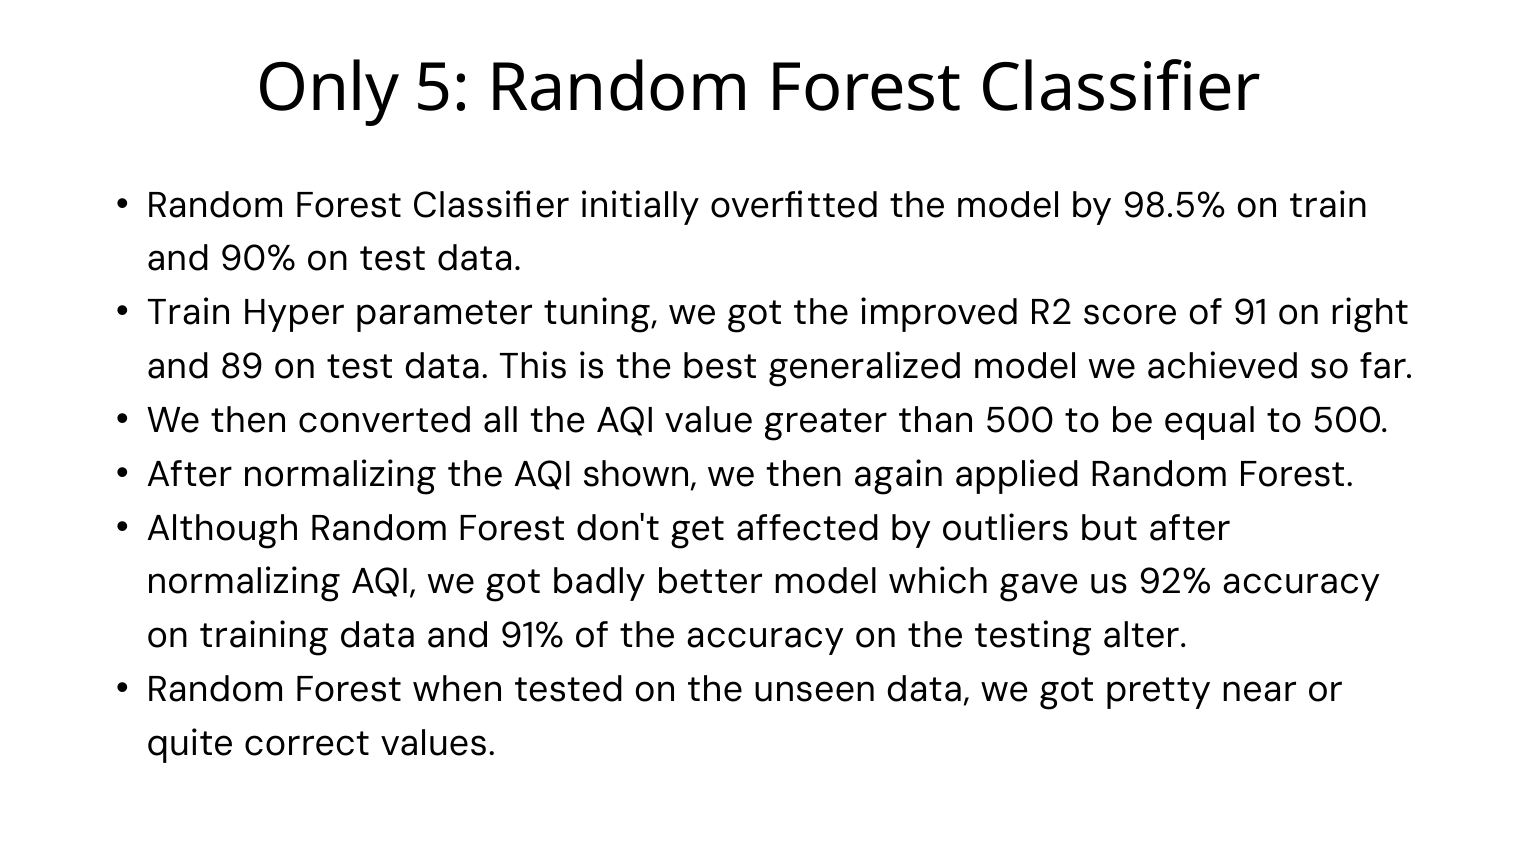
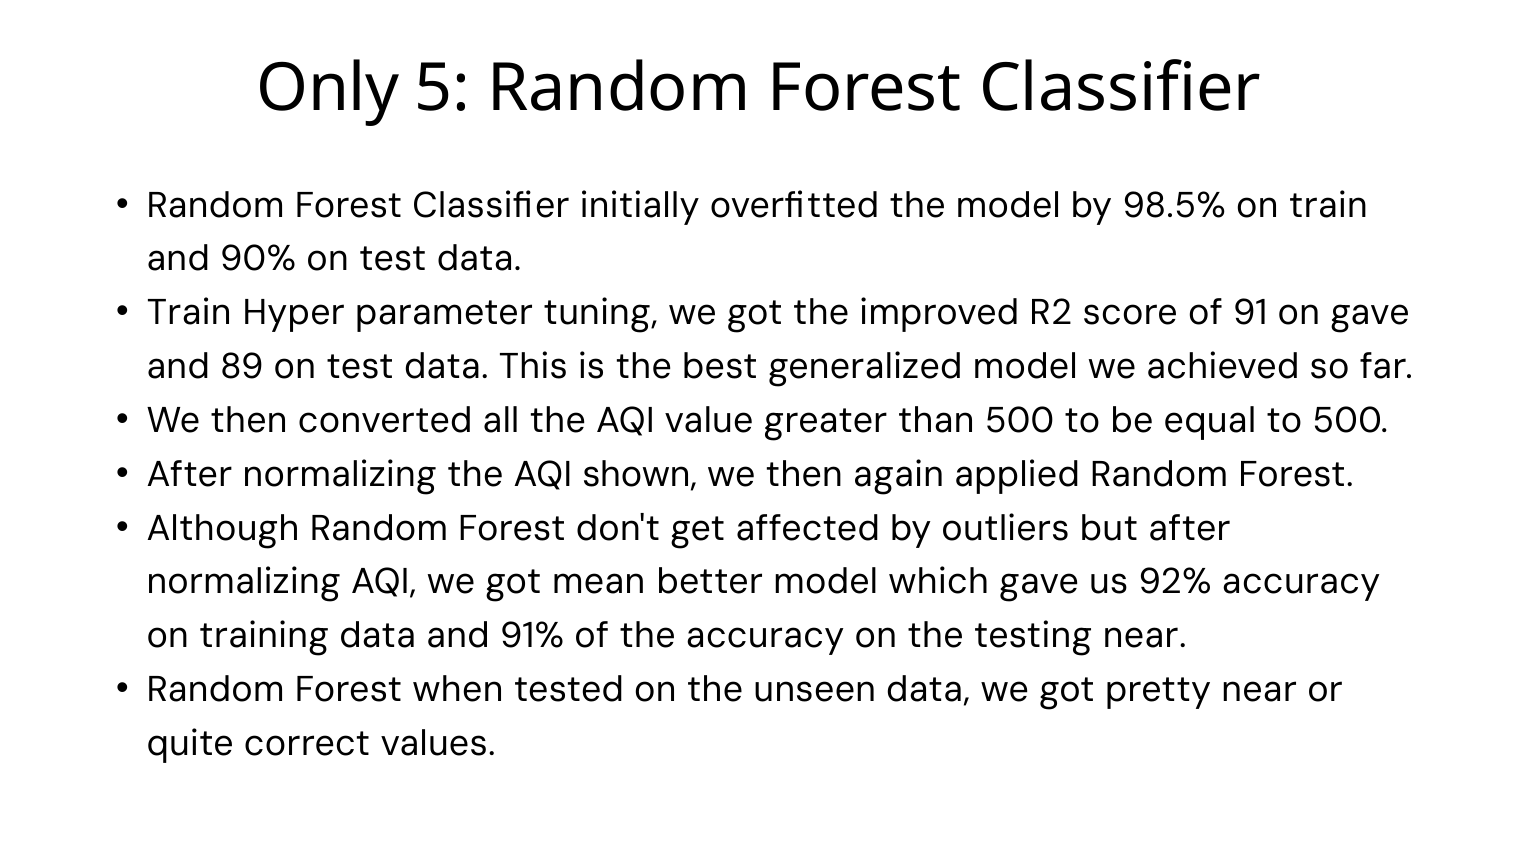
on right: right -> gave
badly: badly -> mean
testing alter: alter -> near
